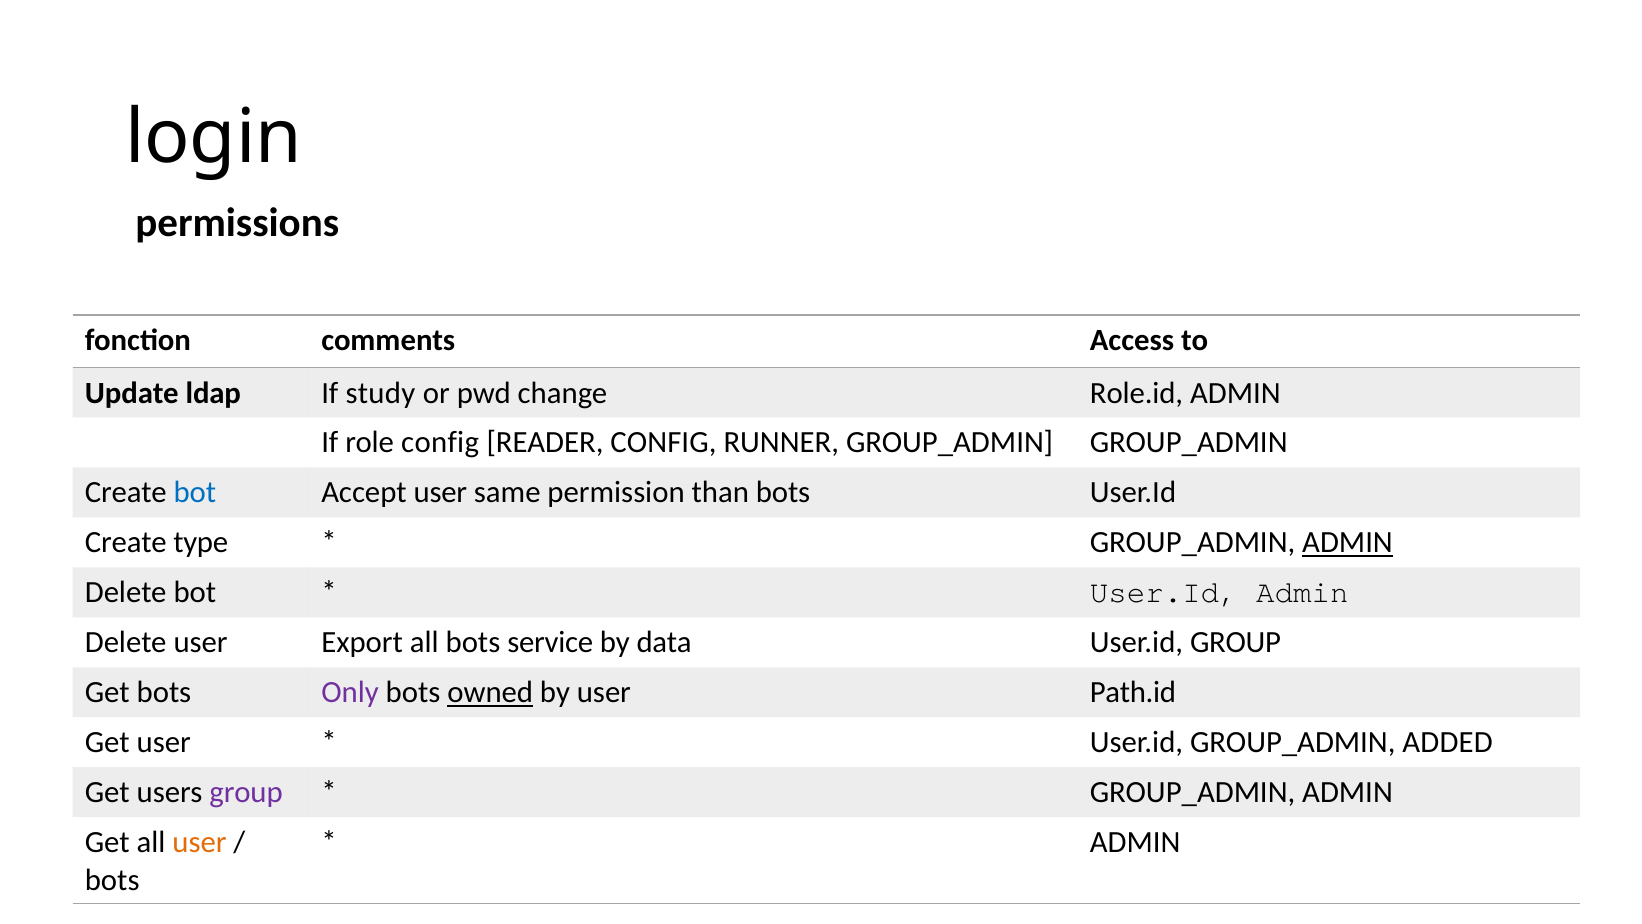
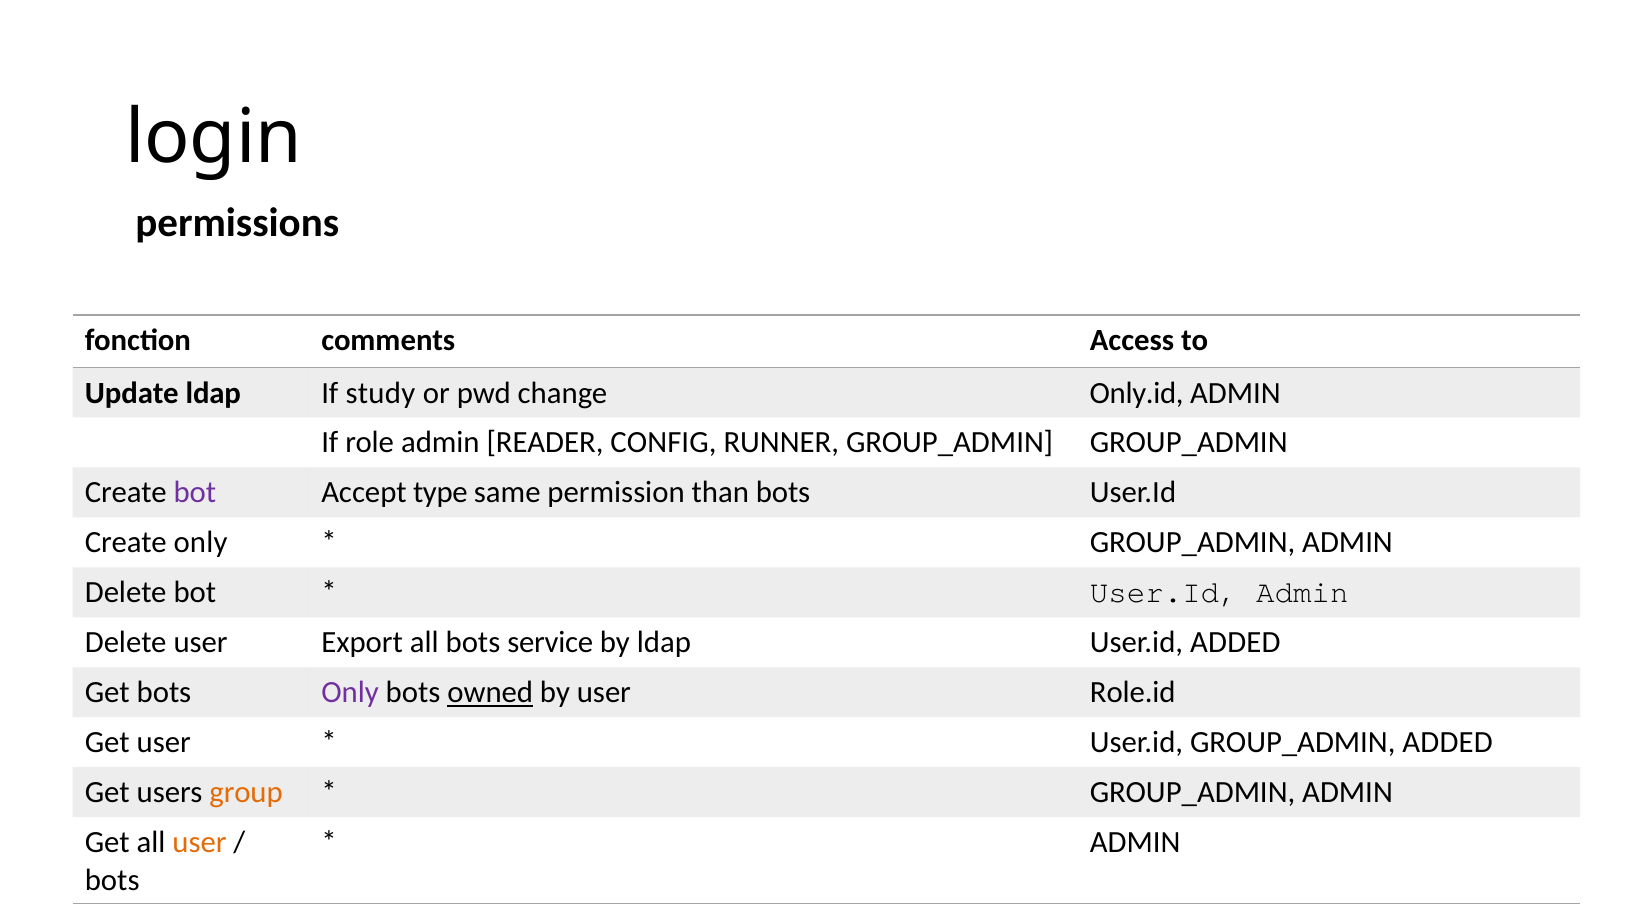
Role.id: Role.id -> Only.id
role config: config -> admin
bot at (195, 493) colour: blue -> purple
Accept user: user -> type
Create type: type -> only
ADMIN at (1348, 543) underline: present -> none
by data: data -> ldap
User.id GROUP: GROUP -> ADDED
Path.id: Path.id -> Role.id
group at (246, 792) colour: purple -> orange
